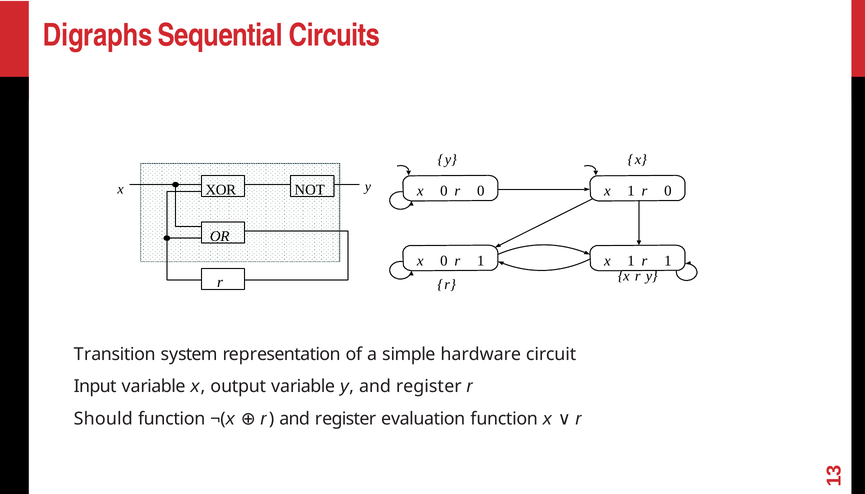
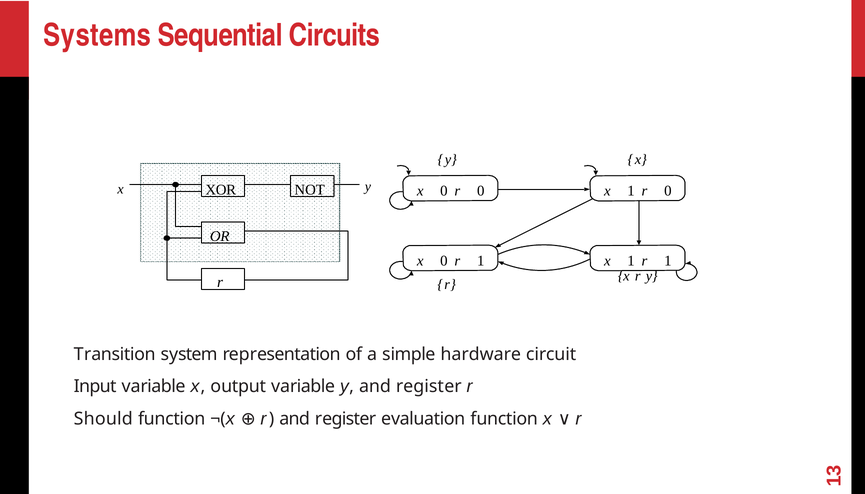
Digraphs: Digraphs -> Systems
